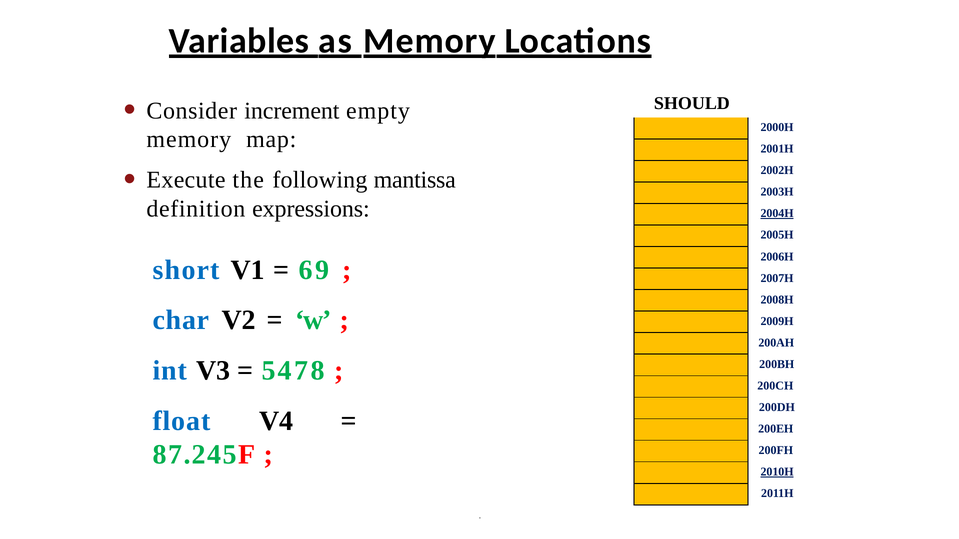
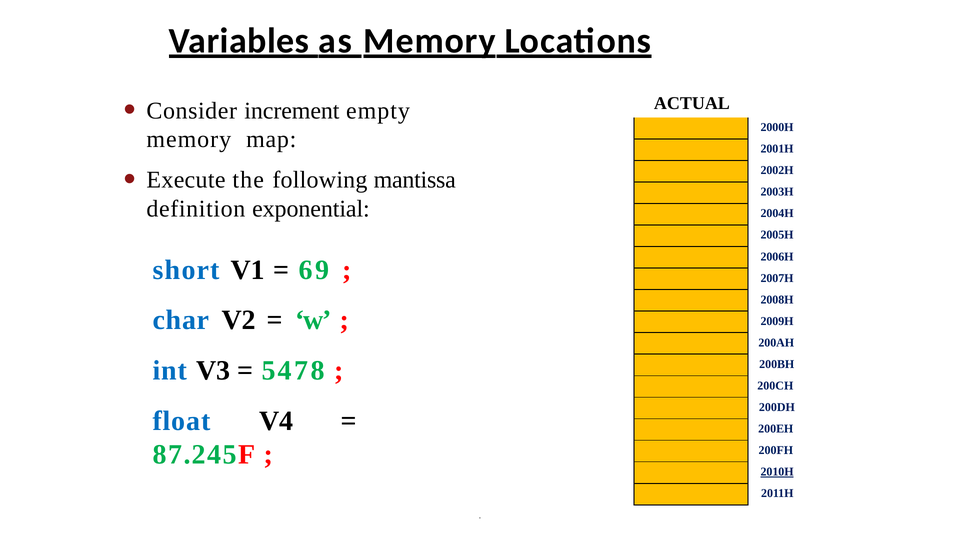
SHOULD: SHOULD -> ACTUAL
expressions: expressions -> exponential
2004H underline: present -> none
